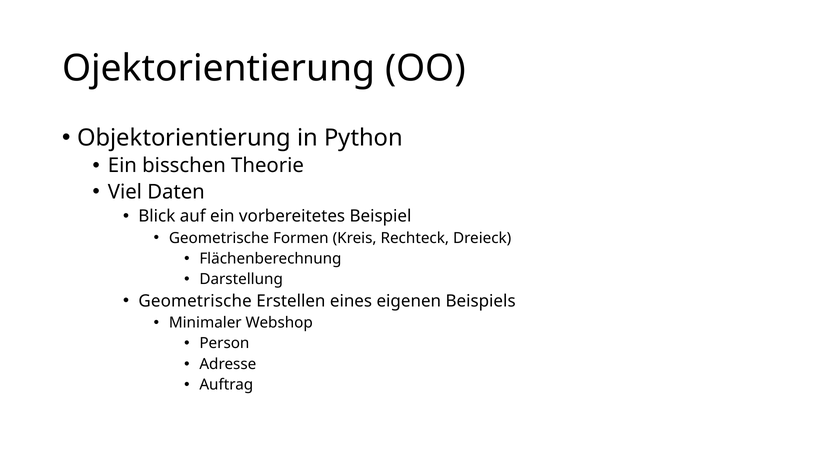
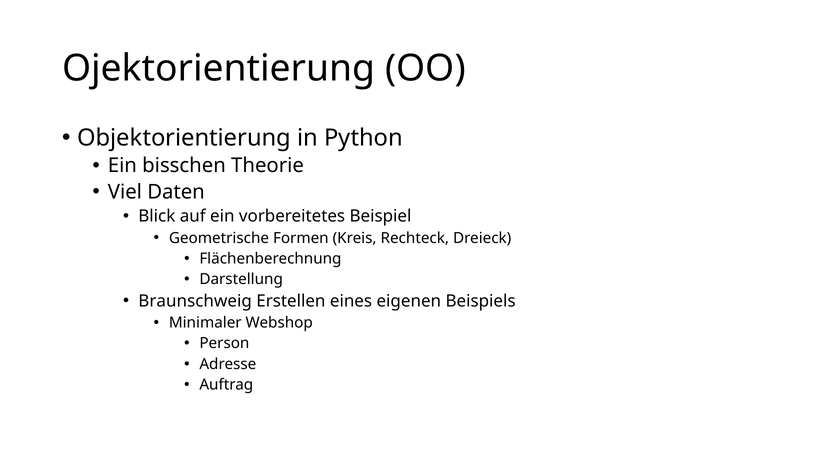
Geometrische at (195, 301): Geometrische -> Braunschweig
